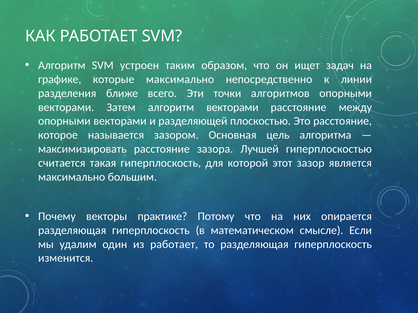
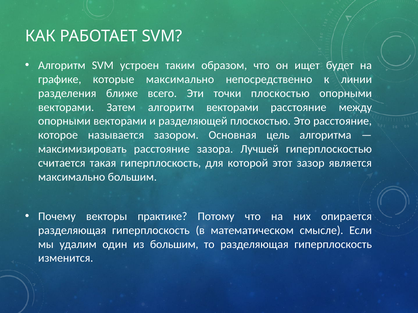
задач: задач -> будет
точки алгоритмов: алгоритмов -> плоскостью
из работает: работает -> большим
